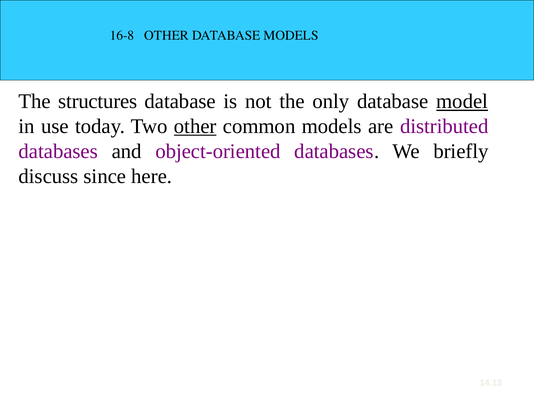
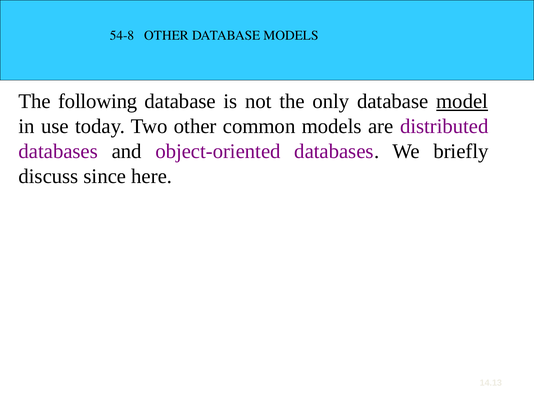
16-8: 16-8 -> 54-8
structures: structures -> following
other at (195, 126) underline: present -> none
